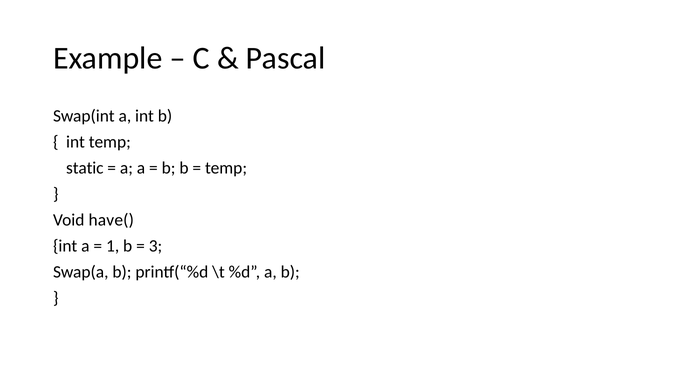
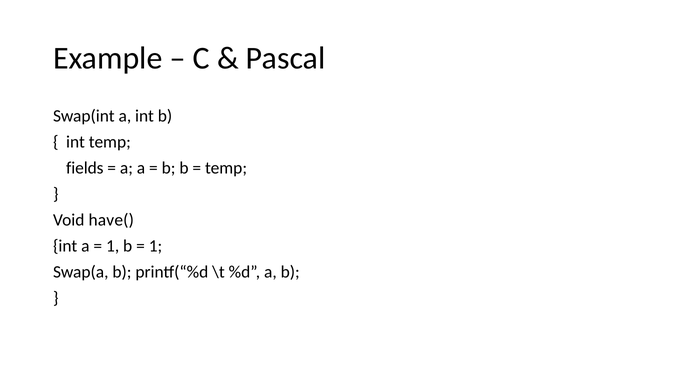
static: static -> fields
3 at (156, 246): 3 -> 1
